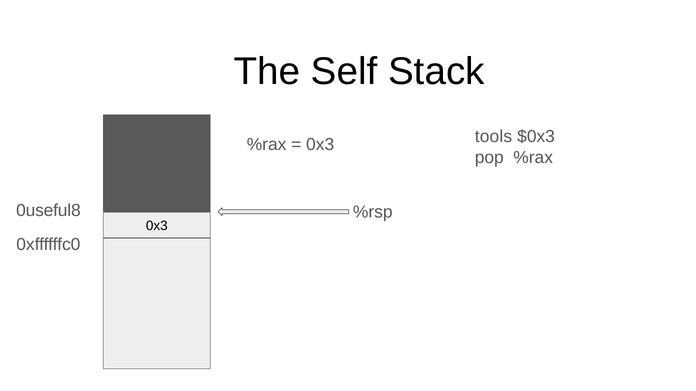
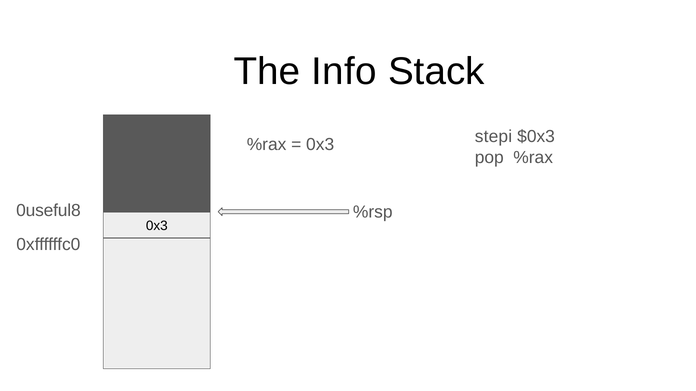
Self: Self -> Info
tools: tools -> stepi
